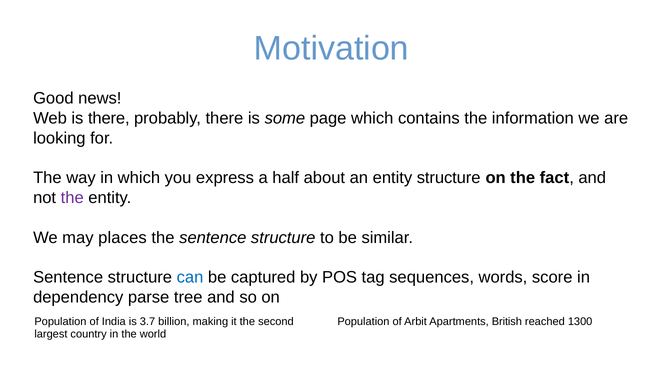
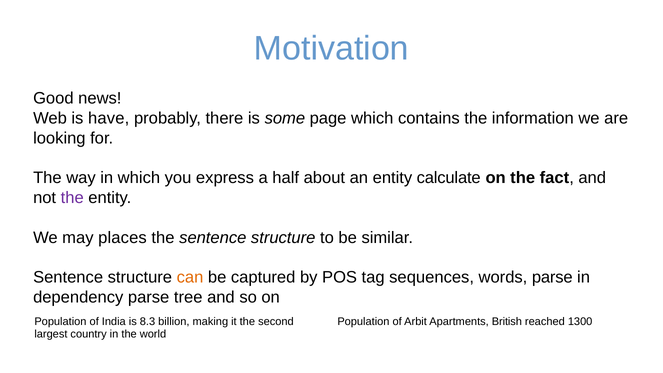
is there: there -> have
entity structure: structure -> calculate
can colour: blue -> orange
words score: score -> parse
3.7: 3.7 -> 8.3
